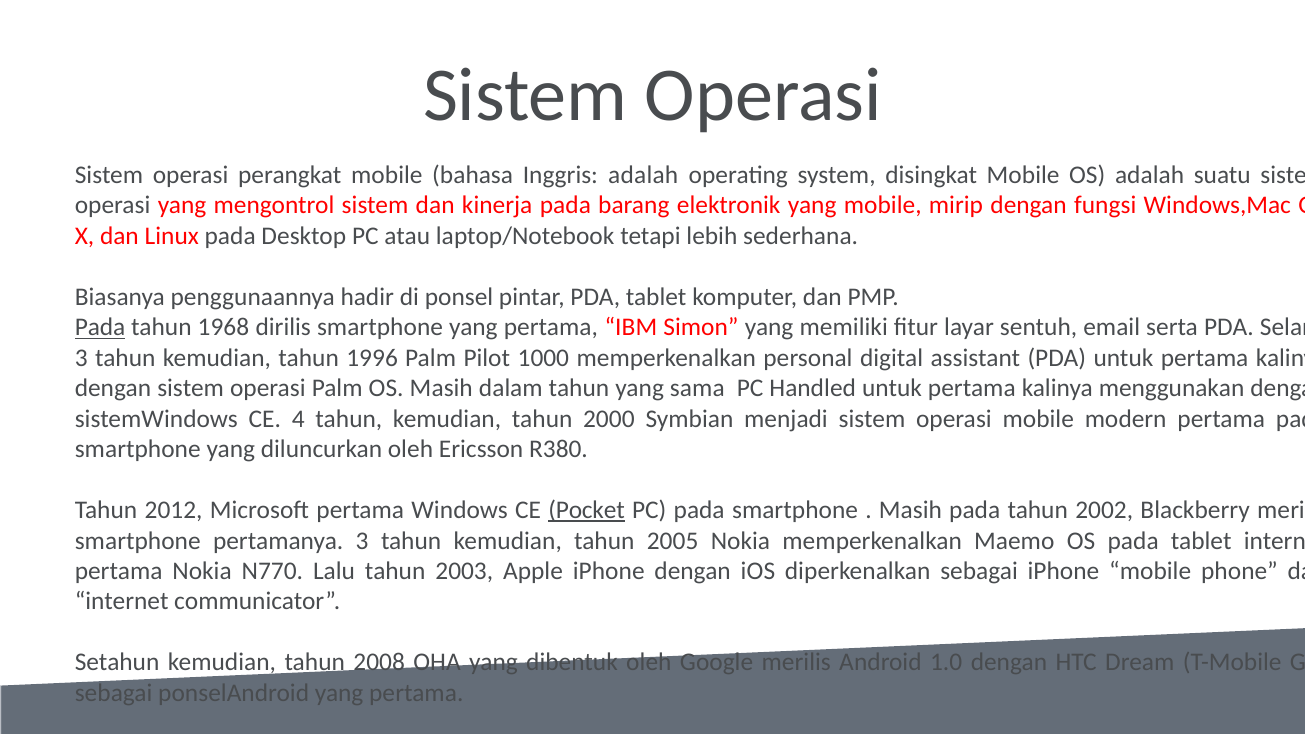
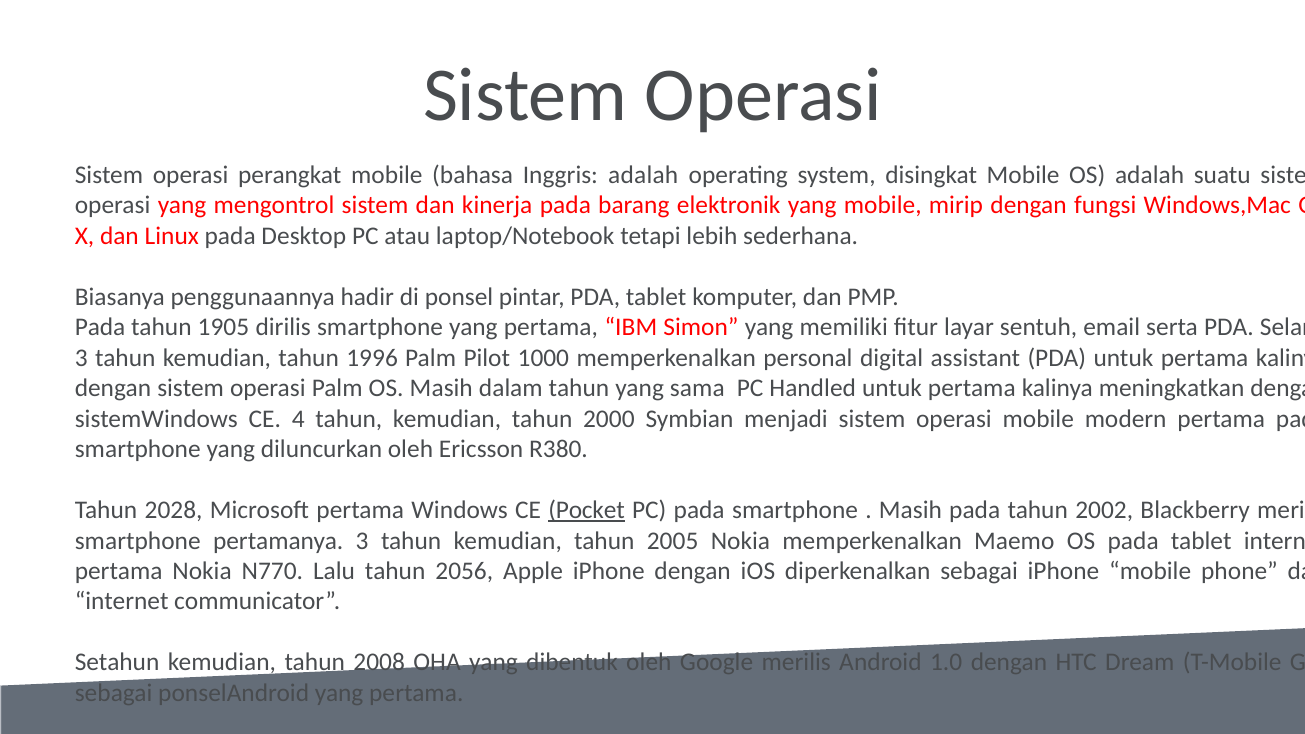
Pada at (100, 327) underline: present -> none
1968: 1968 -> 1905
menggunakan: menggunakan -> meningkatkan
2012: 2012 -> 2028
2003: 2003 -> 2056
